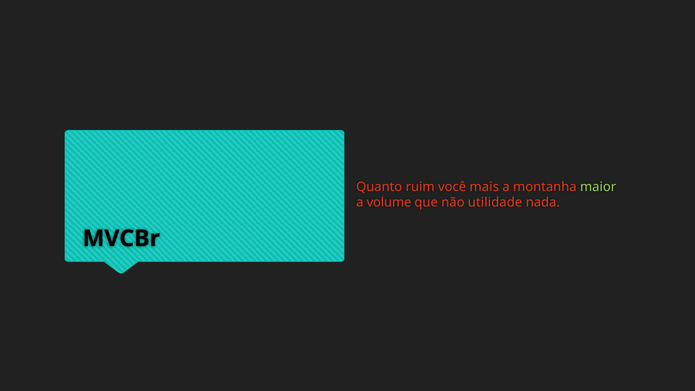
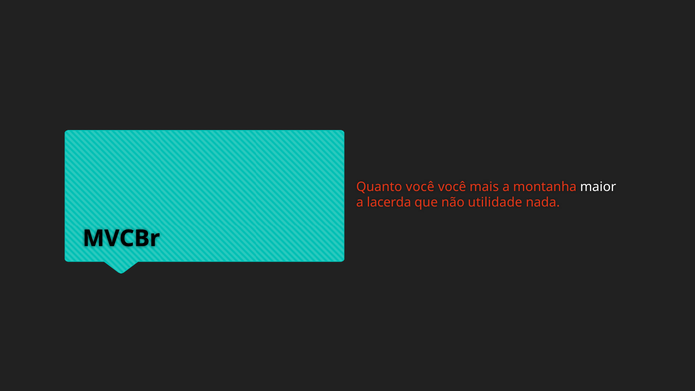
Quanto ruim: ruim -> você
maior colour: light green -> white
volume: volume -> lacerda
